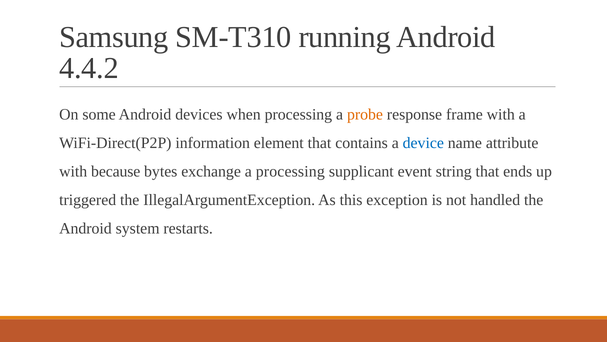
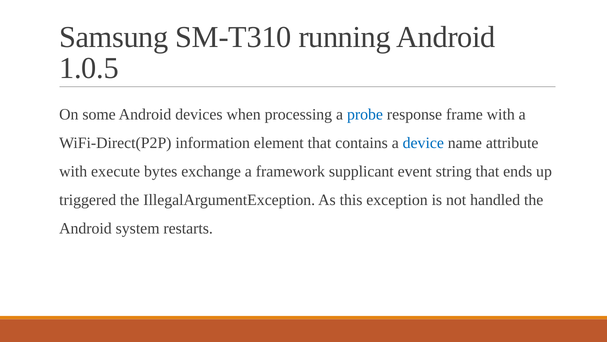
4.4.2: 4.4.2 -> 1.0.5
probe colour: orange -> blue
because: because -> execute
a processing: processing -> framework
